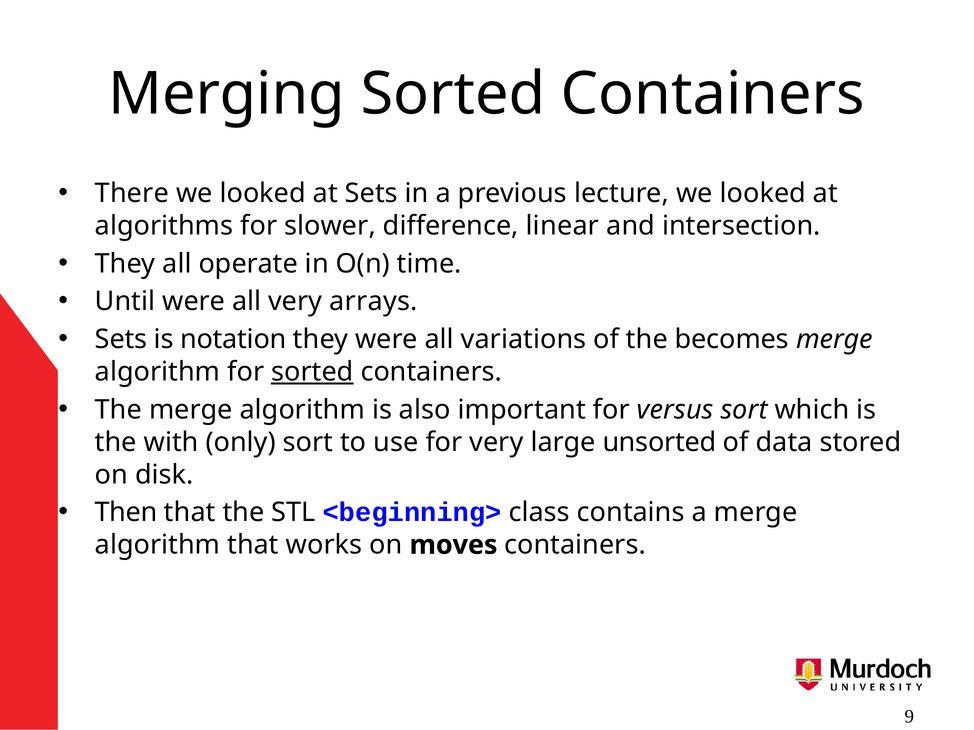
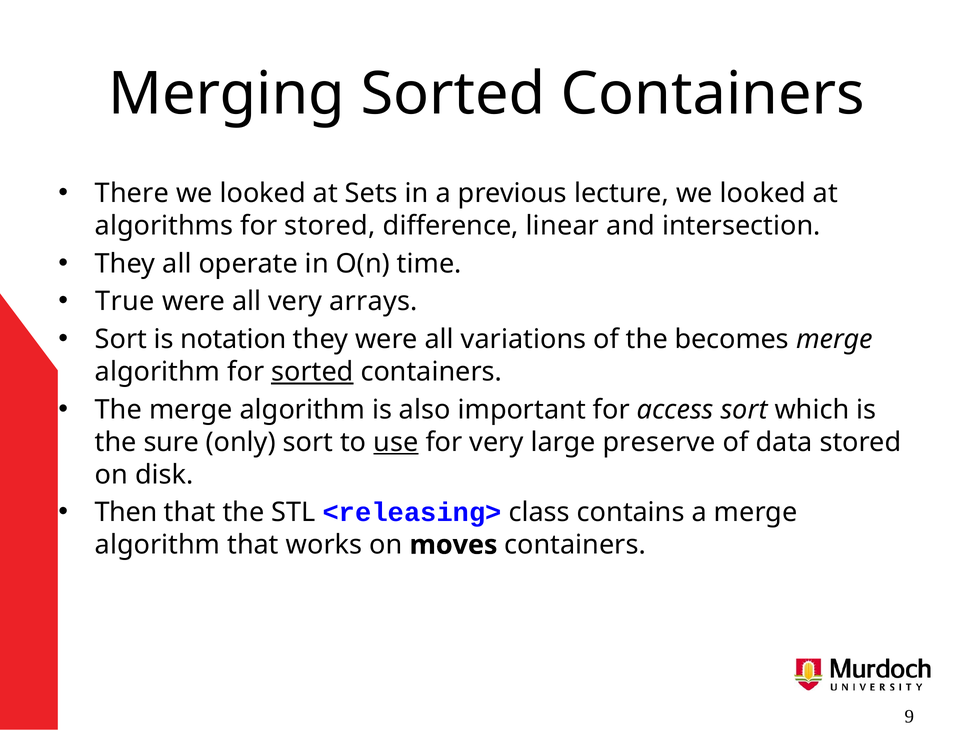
for slower: slower -> stored
Until: Until -> True
Sets at (121, 340): Sets -> Sort
versus: versus -> access
with: with -> sure
use underline: none -> present
unsorted: unsorted -> preserve
<beginning>: <beginning> -> <releasing>
